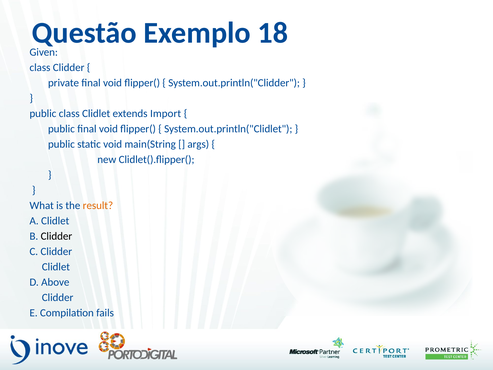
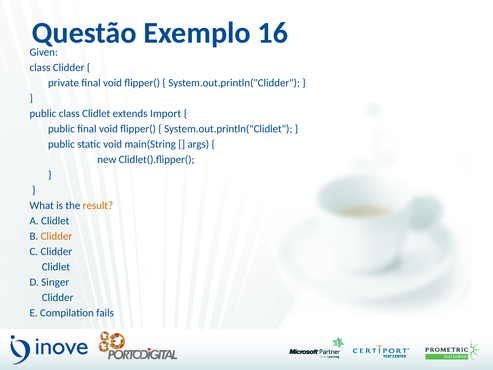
18: 18 -> 16
Clidder at (56, 236) colour: black -> orange
Above: Above -> Singer
